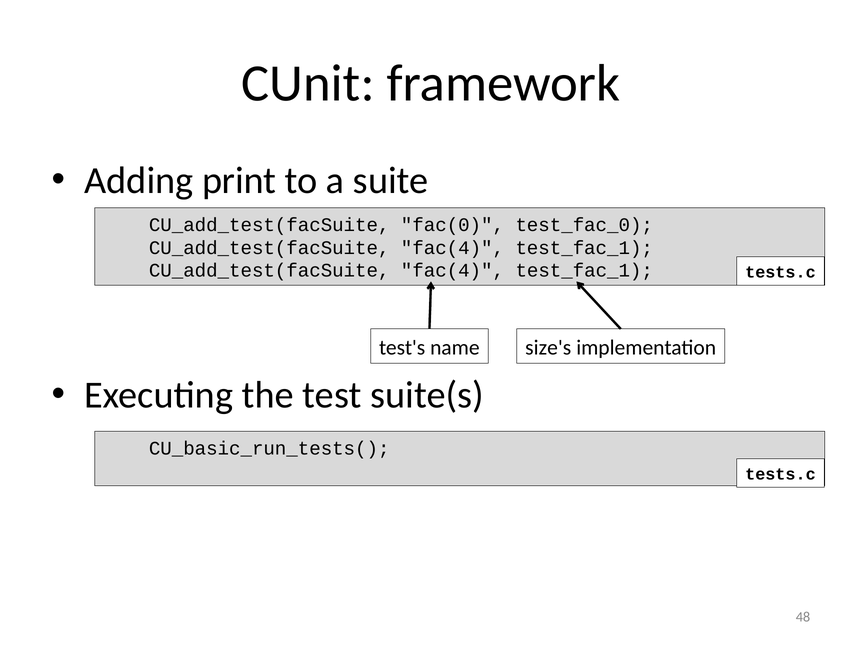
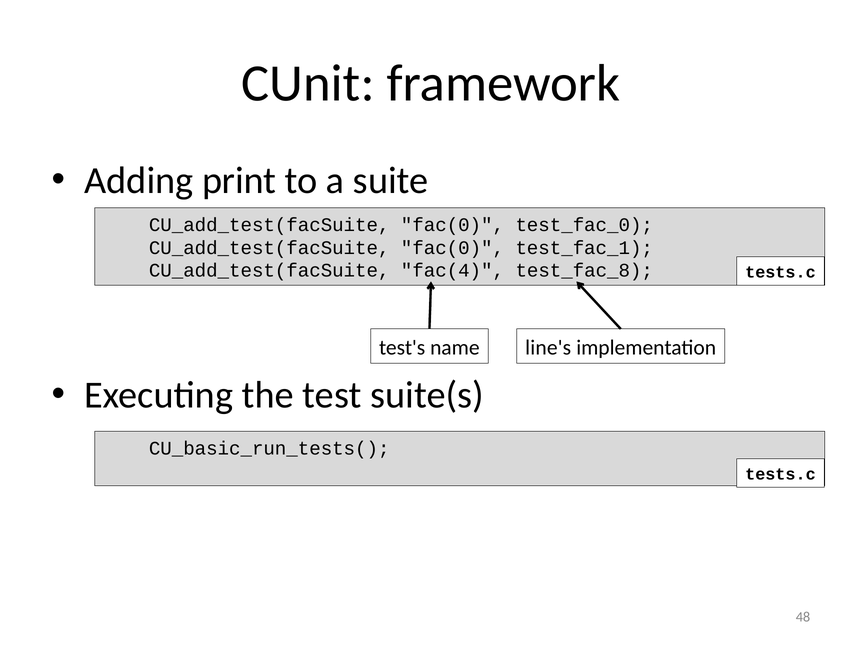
fac(4 at (452, 248): fac(4 -> fac(0
test_fac_1 at (584, 271): test_fac_1 -> test_fac_8
size's: size's -> line's
